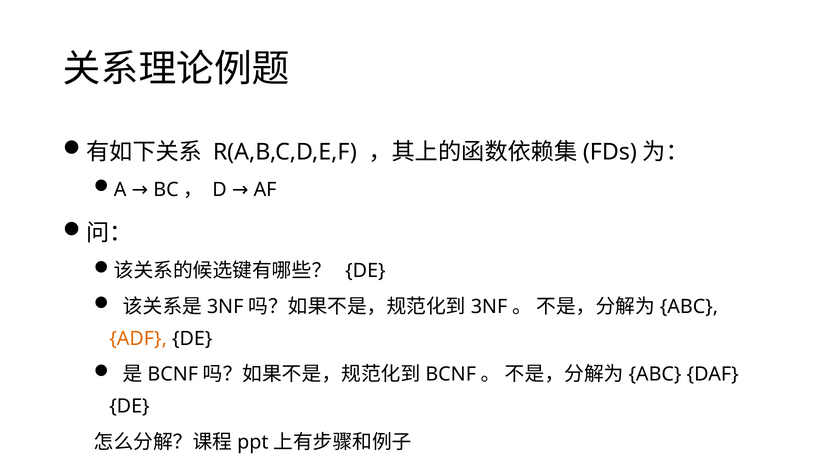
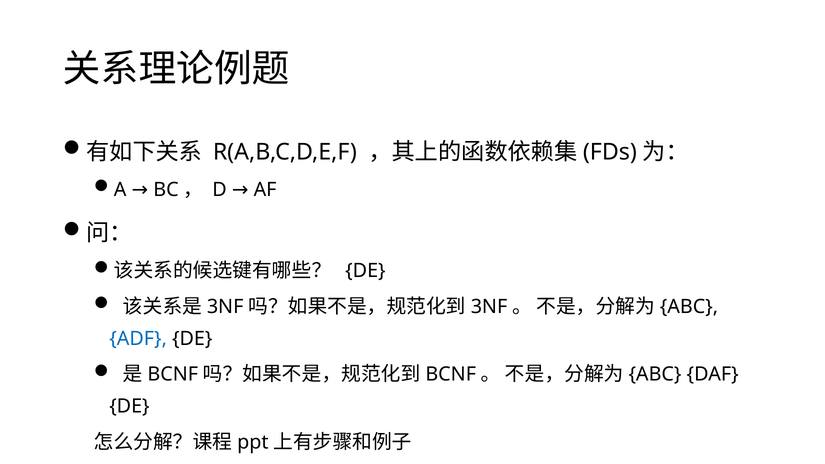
ADF colour: orange -> blue
